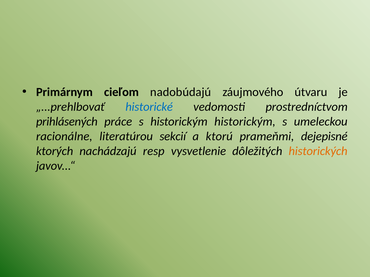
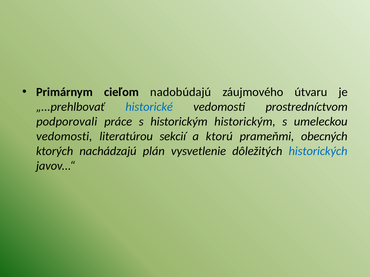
prihlásených: prihlásených -> podporovali
racionálne at (64, 137): racionálne -> vedomosti
dejepisné: dejepisné -> obecných
resp: resp -> plán
historických colour: orange -> blue
